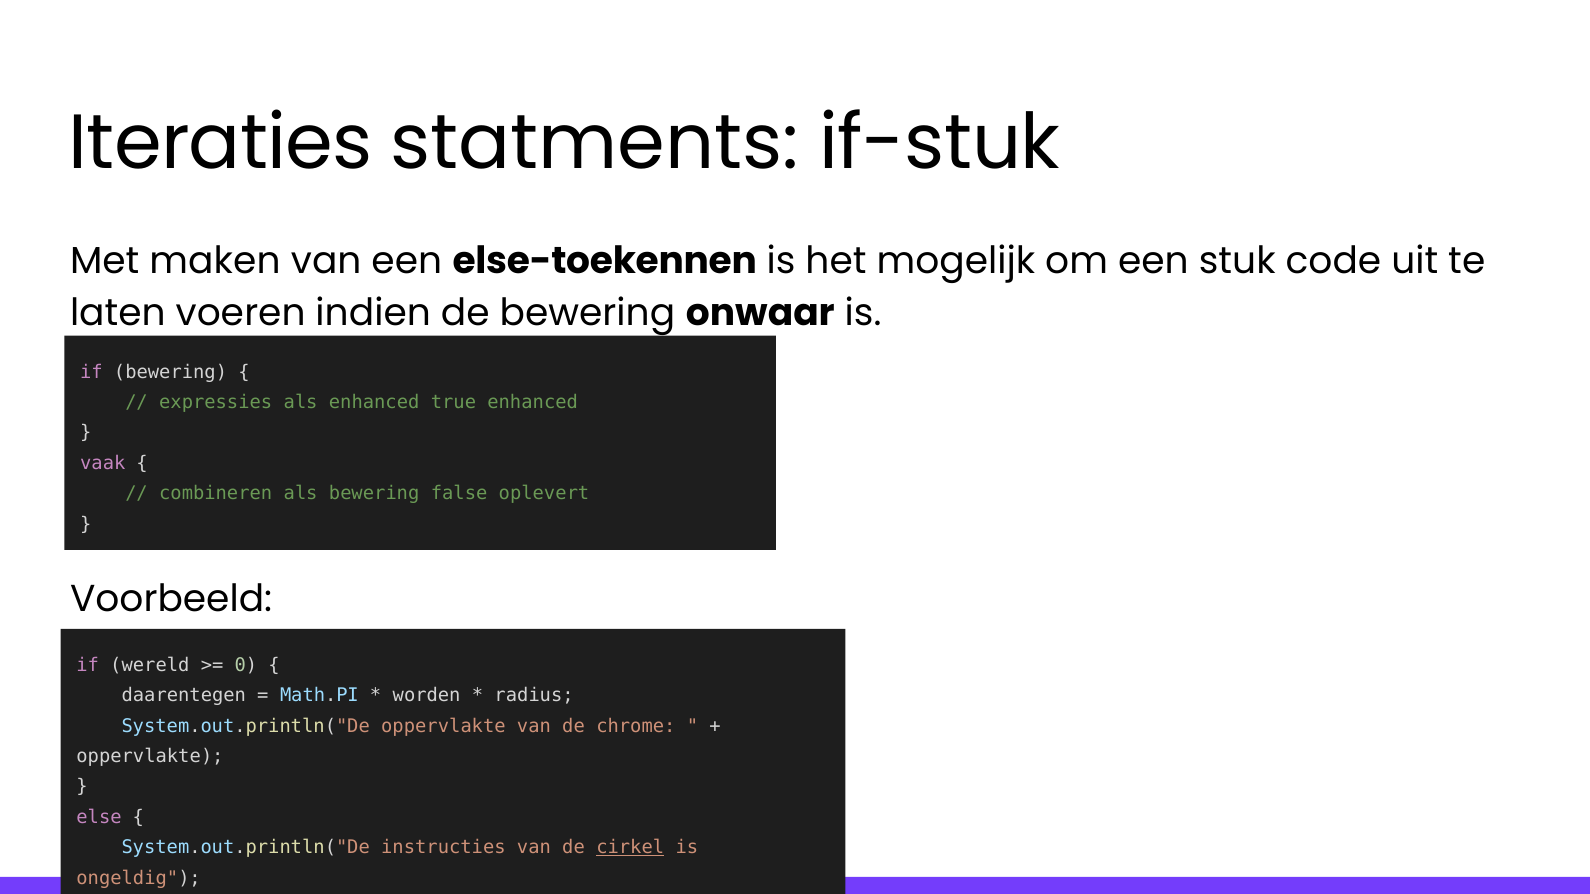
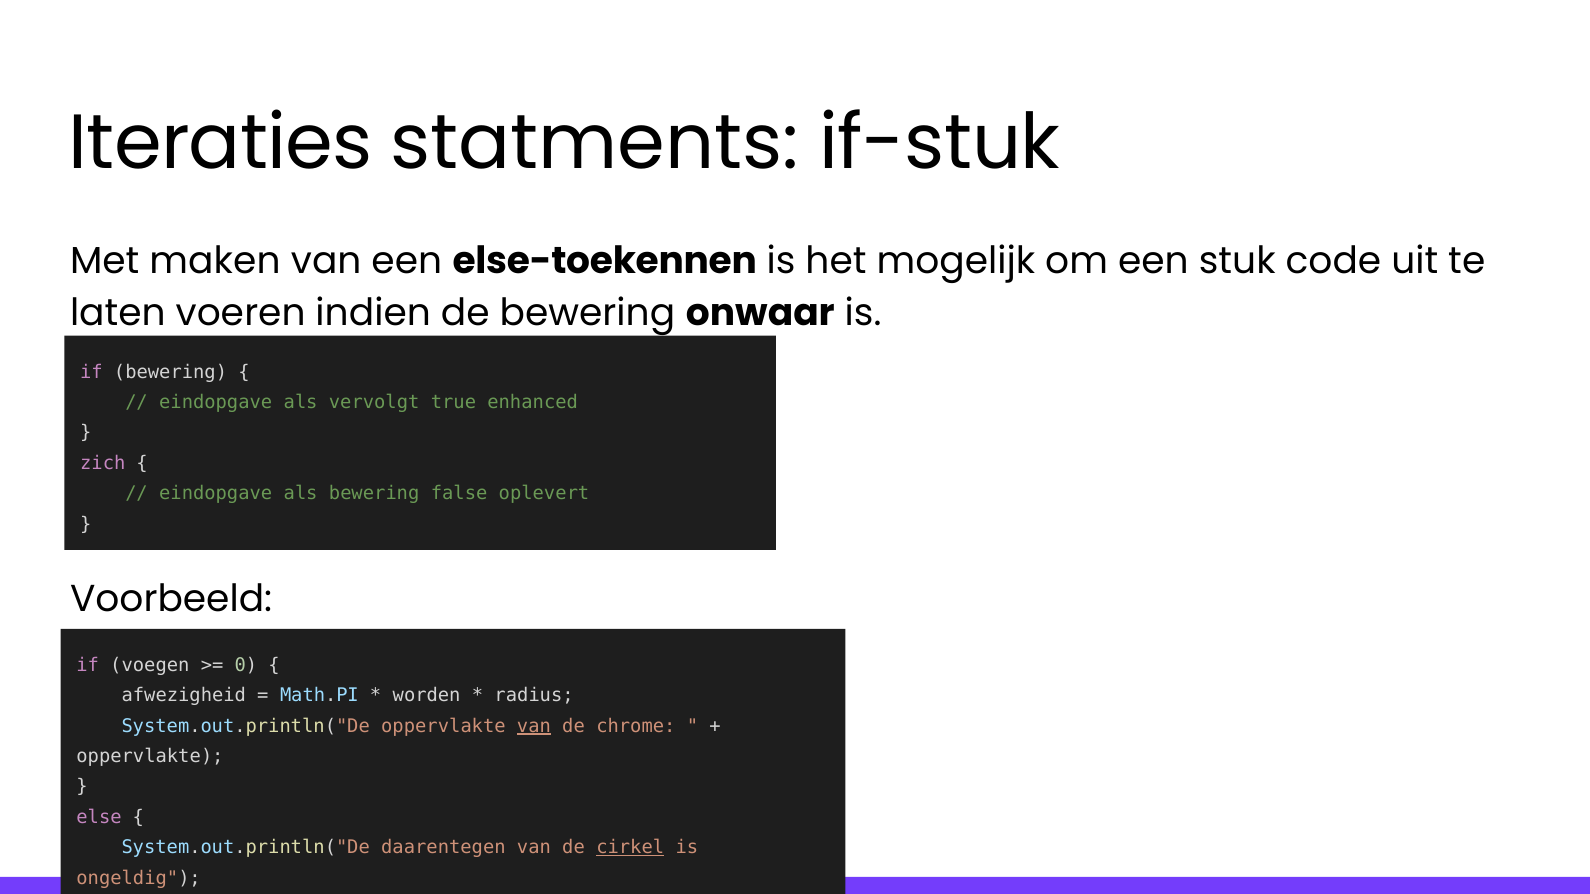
expressies at (216, 403): expressies -> eindopgave
als enhanced: enhanced -> vervolgt
vaak: vaak -> zich
combineren at (216, 494): combineren -> eindopgave
wereld: wereld -> voegen
daarentegen: daarentegen -> afwezigheid
van at (534, 726) underline: none -> present
instructies: instructies -> daarentegen
